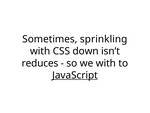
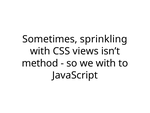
down: down -> views
reduces: reduces -> method
JavaScript underline: present -> none
